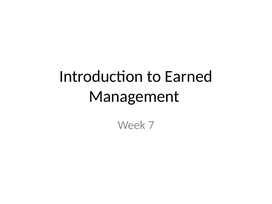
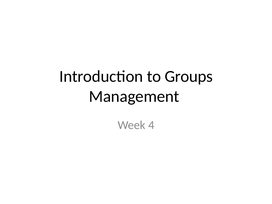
Earned: Earned -> Groups
7: 7 -> 4
